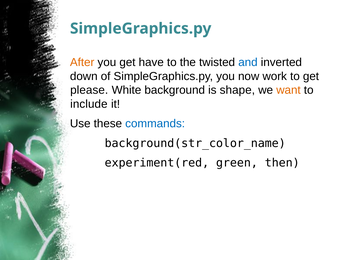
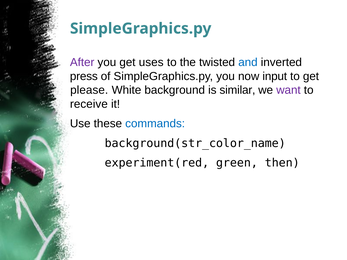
After colour: orange -> purple
have: have -> uses
down: down -> press
work: work -> input
shape: shape -> similar
want colour: orange -> purple
include: include -> receive
